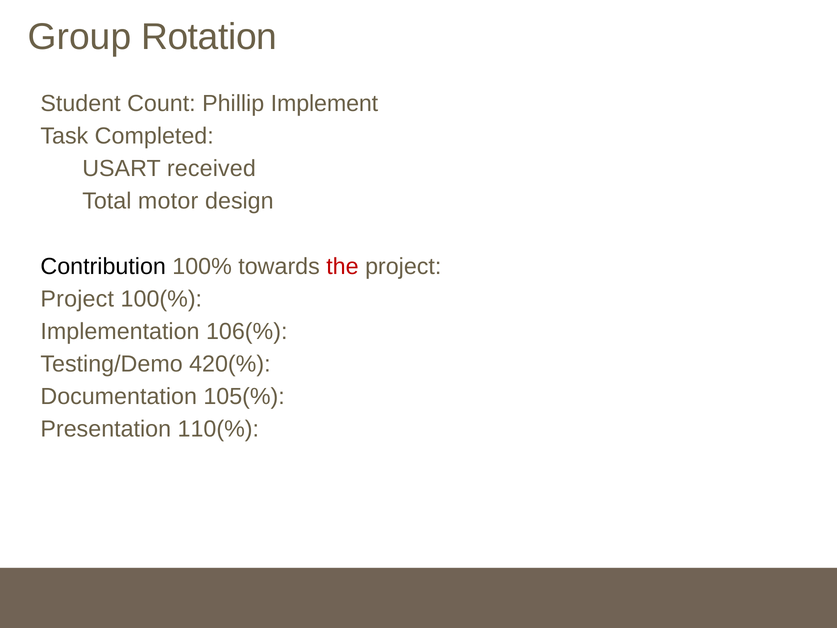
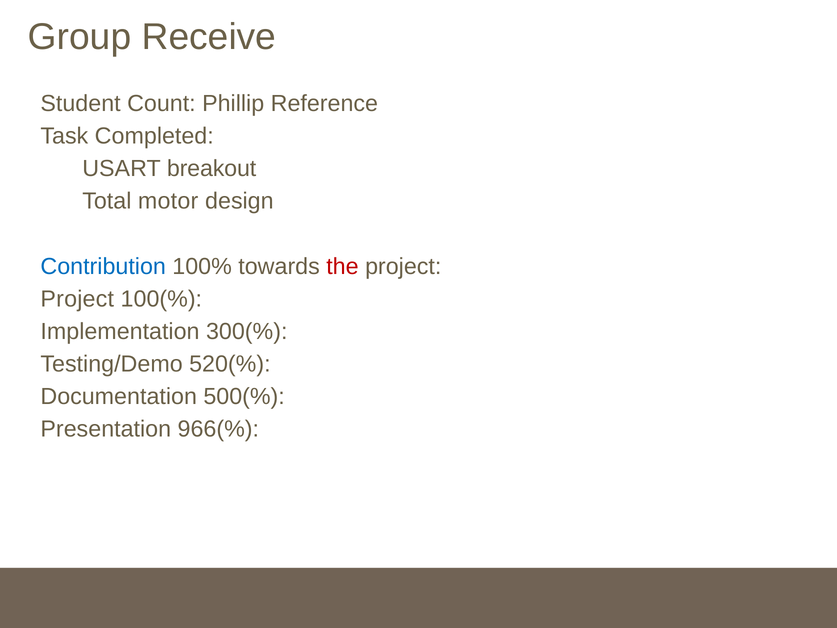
Rotation: Rotation -> Receive
Implement: Implement -> Reference
received: received -> breakout
Contribution colour: black -> blue
106(%: 106(% -> 300(%
420(%: 420(% -> 520(%
105(%: 105(% -> 500(%
110(%: 110(% -> 966(%
